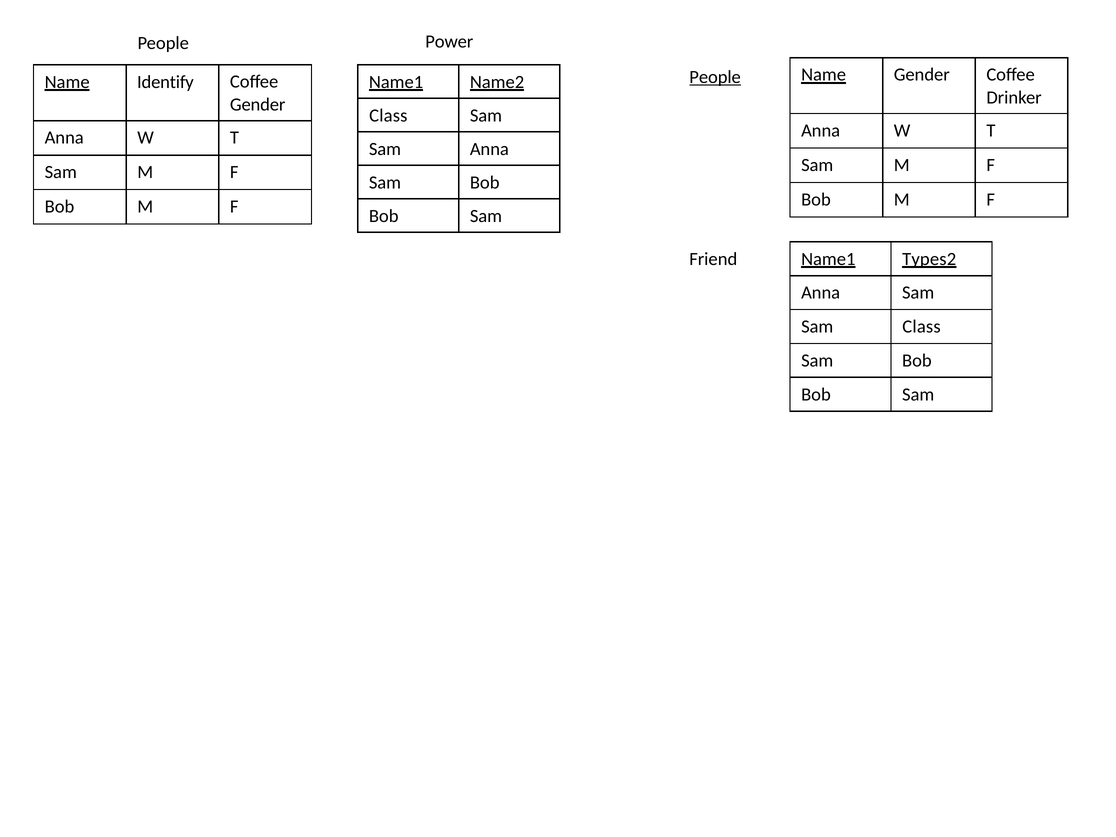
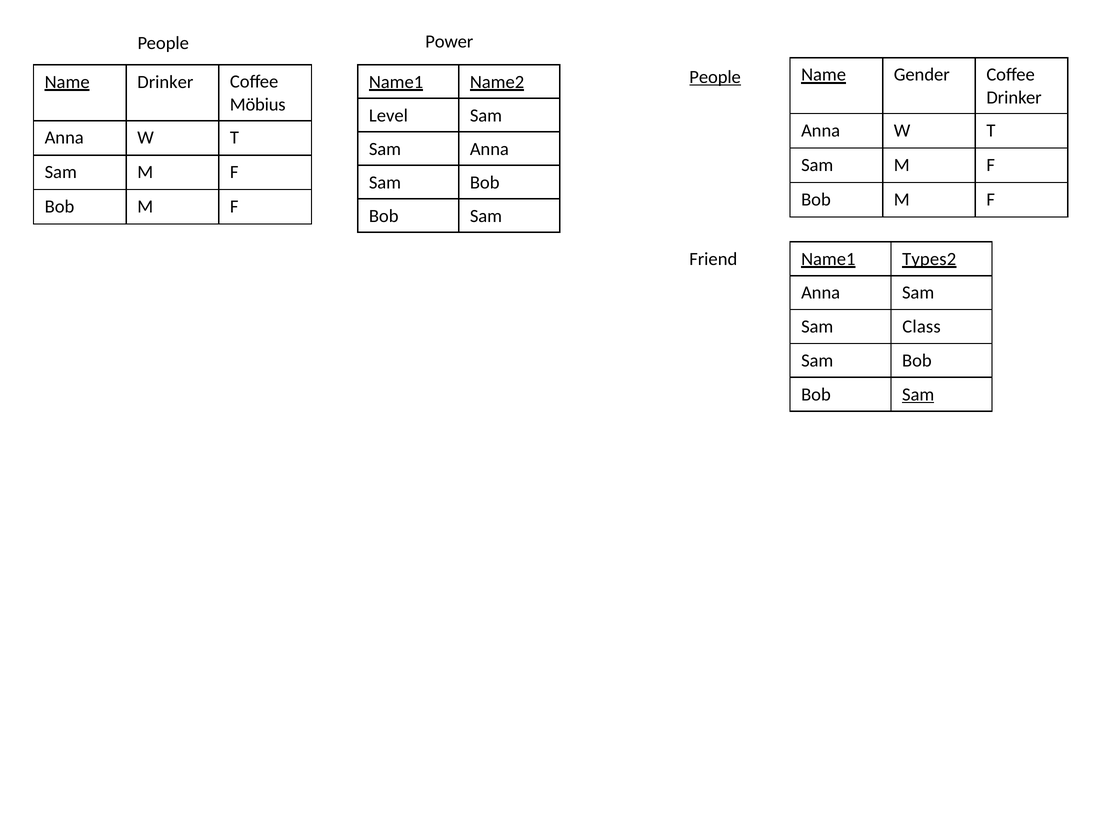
Name Identify: Identify -> Drinker
Gender at (258, 104): Gender -> Möbius
Class at (388, 115): Class -> Level
Sam at (918, 394) underline: none -> present
